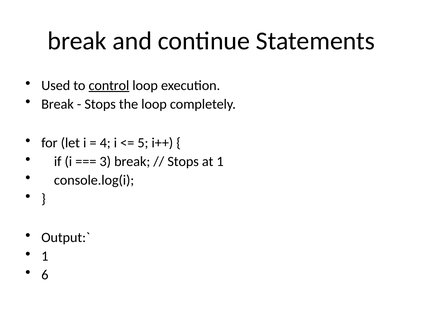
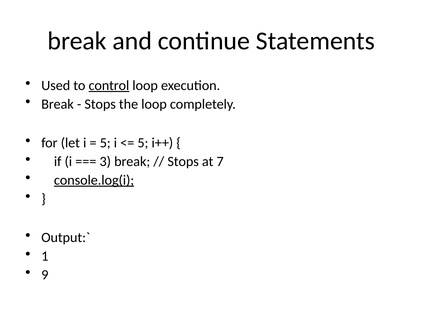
4 at (105, 143): 4 -> 5
at 1: 1 -> 7
console.log(i underline: none -> present
6: 6 -> 9
